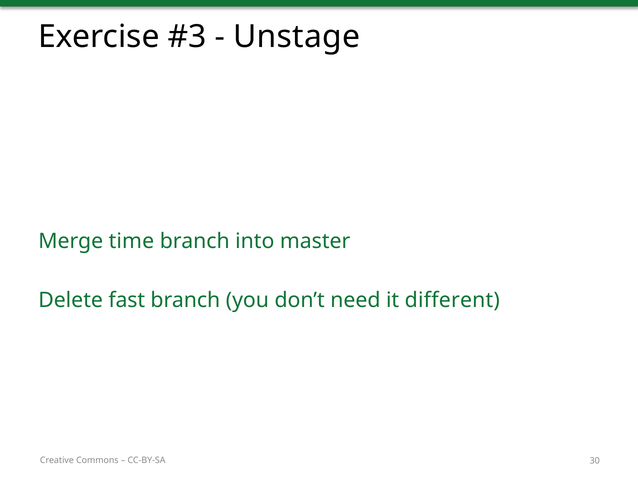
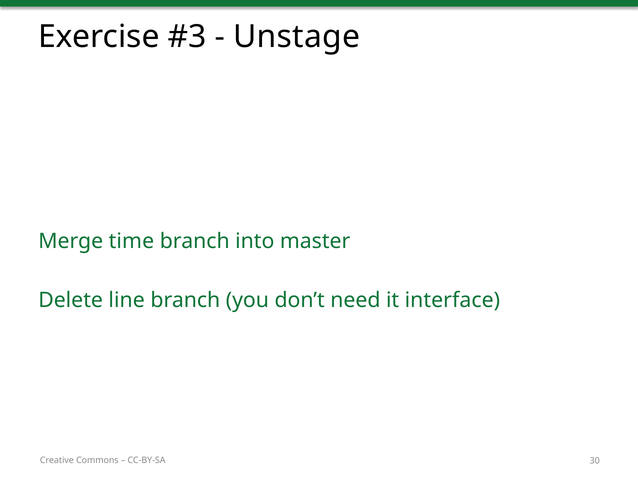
fast: fast -> line
different: different -> interface
